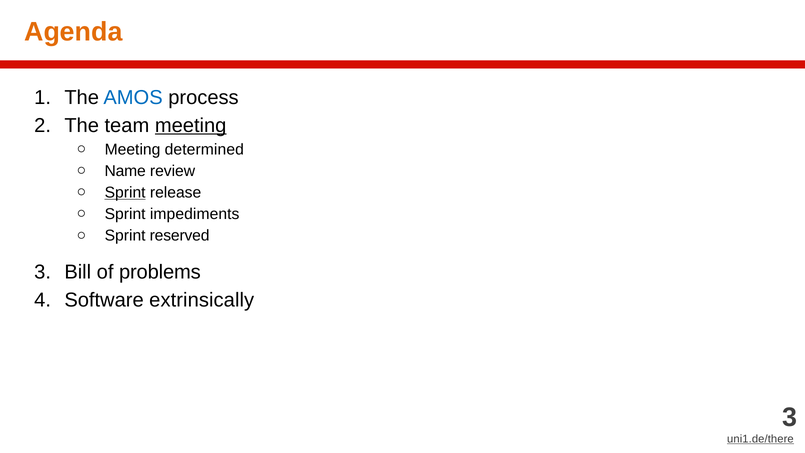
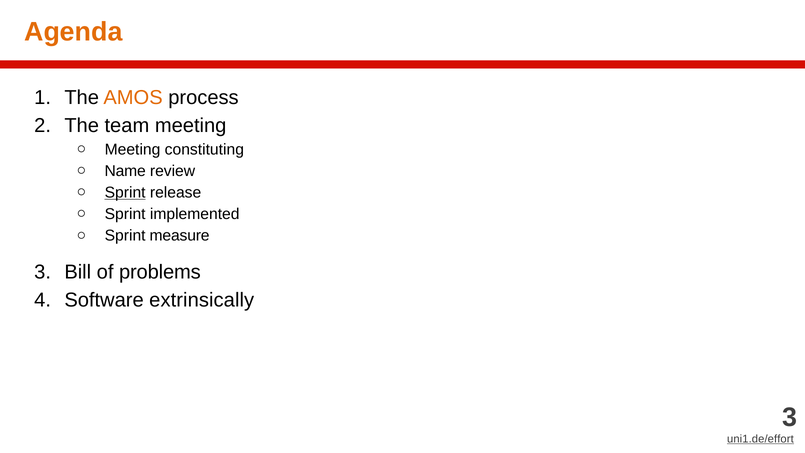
AMOS colour: blue -> orange
meeting at (191, 125) underline: present -> none
determined: determined -> constituting
impediments: impediments -> implemented
reserved: reserved -> measure
uni1.de/there: uni1.de/there -> uni1.de/effort
